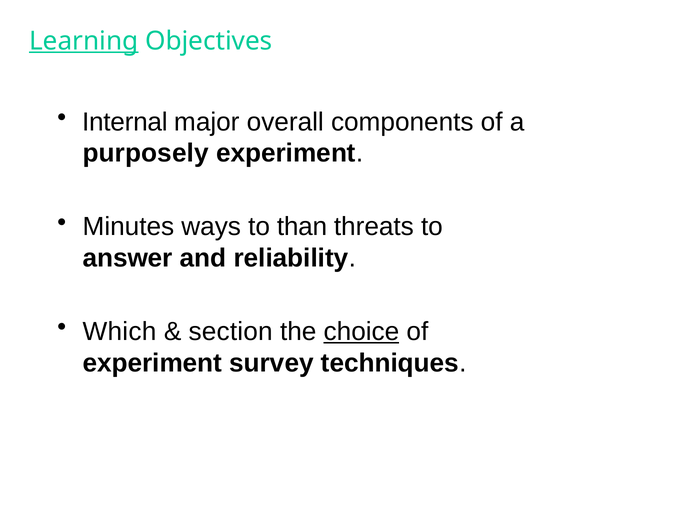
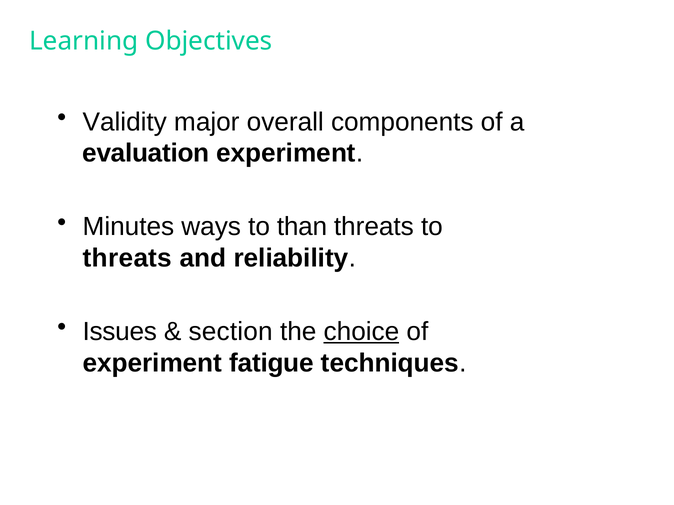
Learning underline: present -> none
Internal: Internal -> Validity
purposely: purposely -> evaluation
answer at (128, 258): answer -> threats
Which: Which -> Issues
survey: survey -> fatigue
